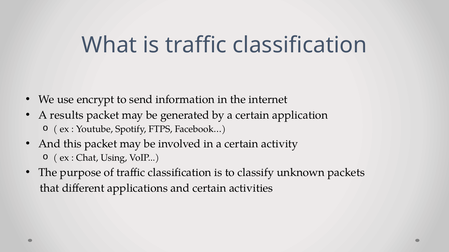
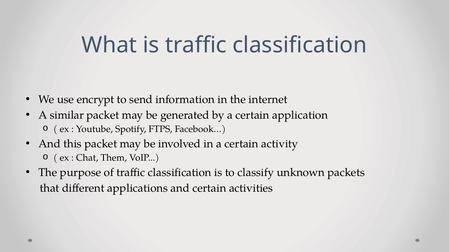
results: results -> similar
Using: Using -> Them
